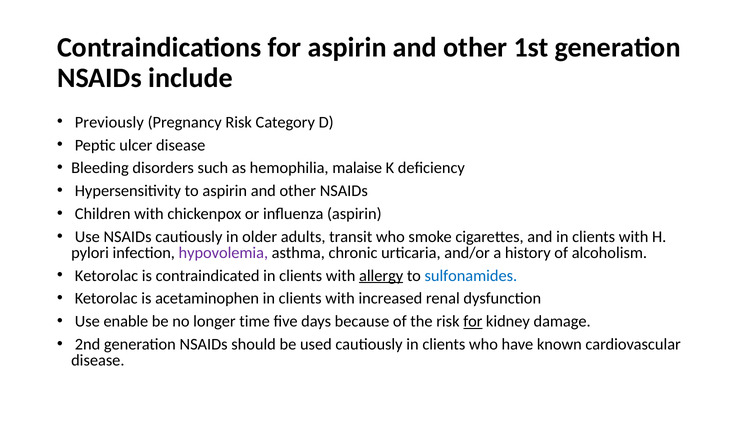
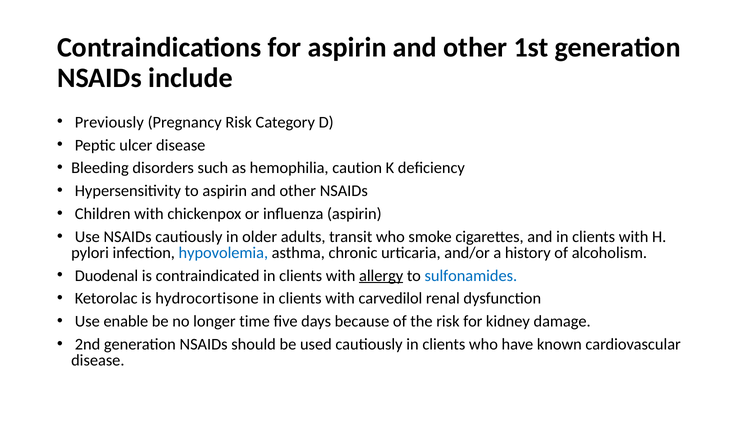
malaise: malaise -> caution
hypovolemia colour: purple -> blue
Ketorolac at (106, 276): Ketorolac -> Duodenal
acetaminophen: acetaminophen -> hydrocortisone
increased: increased -> carvedilol
for at (473, 322) underline: present -> none
